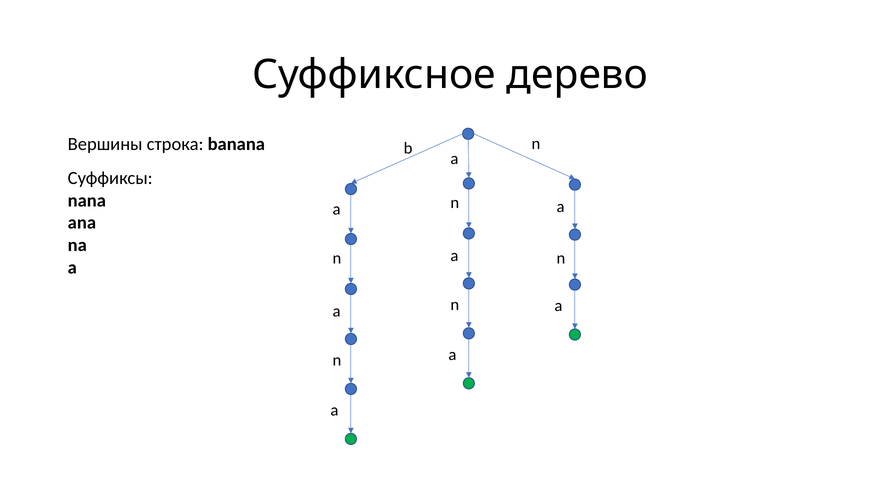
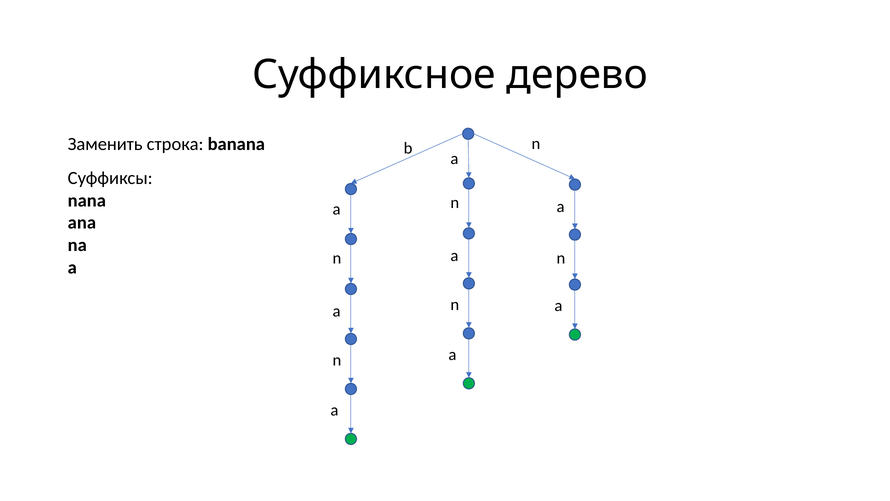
Вершины: Вершины -> Заменить
